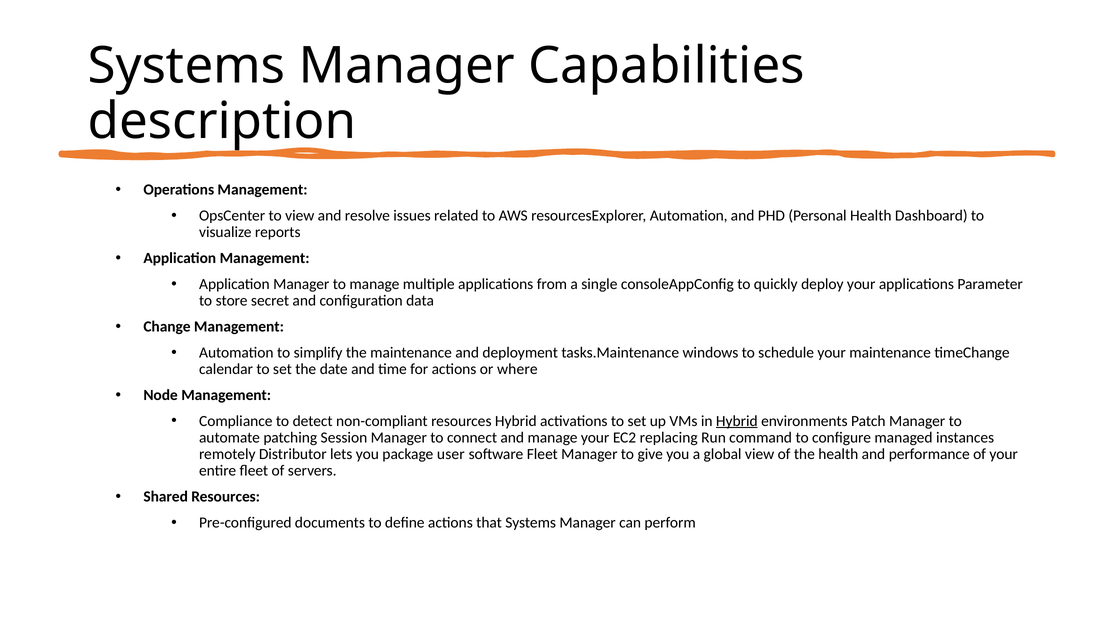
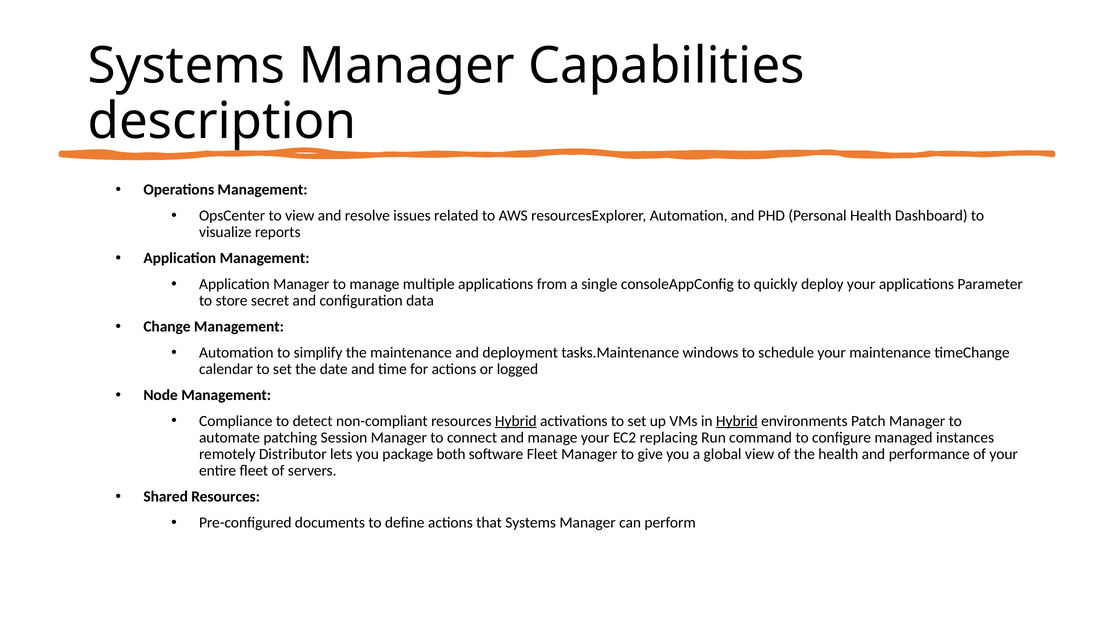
where: where -> logged
Hybrid at (516, 421) underline: none -> present
user: user -> both
